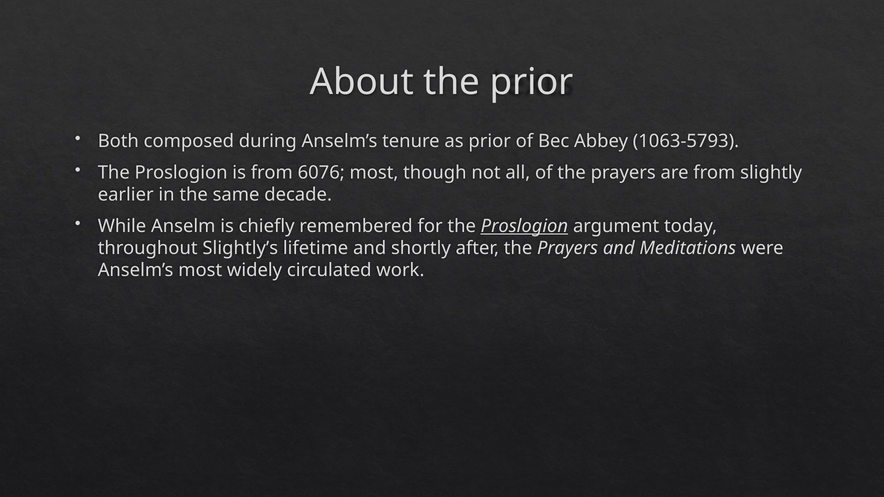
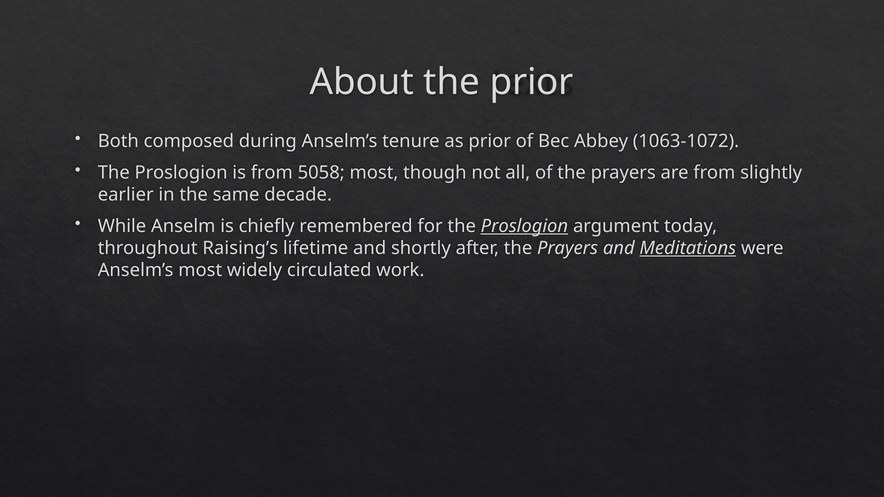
1063-5793: 1063-5793 -> 1063-1072
6076: 6076 -> 5058
Slightly’s: Slightly’s -> Raising’s
Meditations underline: none -> present
